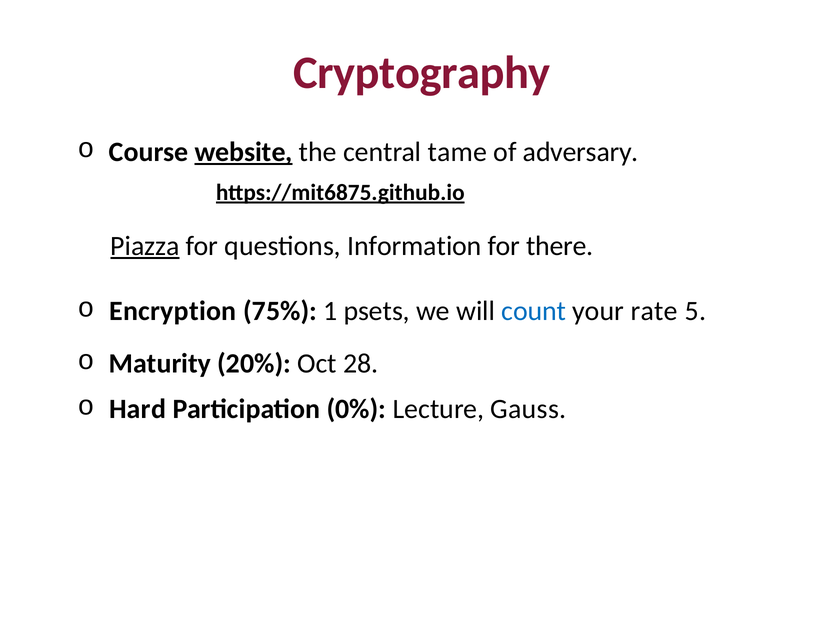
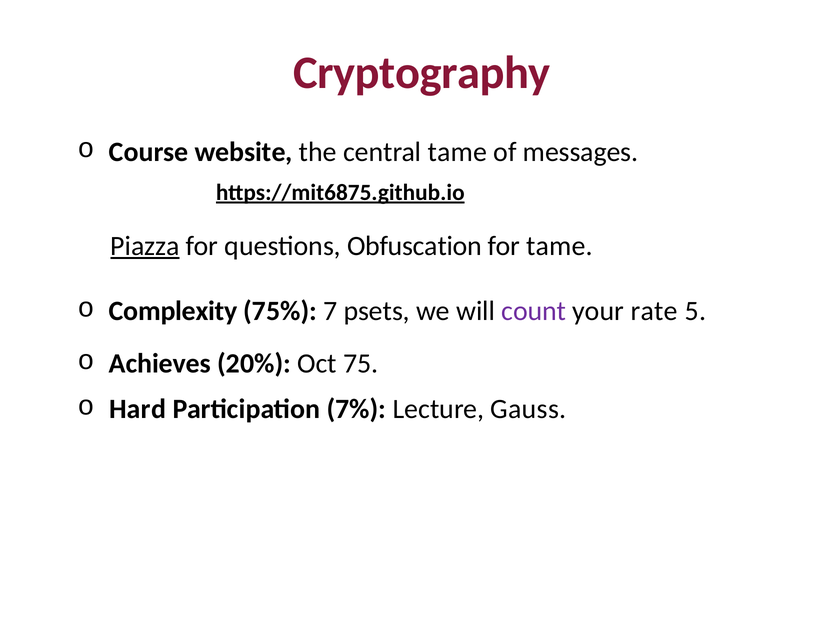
website underline: present -> none
adversary: adversary -> messages
Information: Information -> Obfuscation
for there: there -> tame
Encryption: Encryption -> Complexity
1: 1 -> 7
count colour: blue -> purple
Maturity: Maturity -> Achieves
28: 28 -> 75
0%: 0% -> 7%
